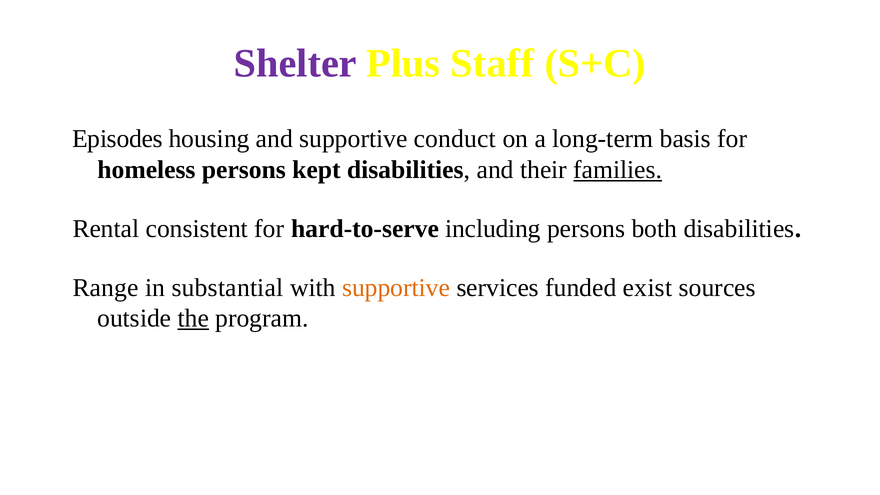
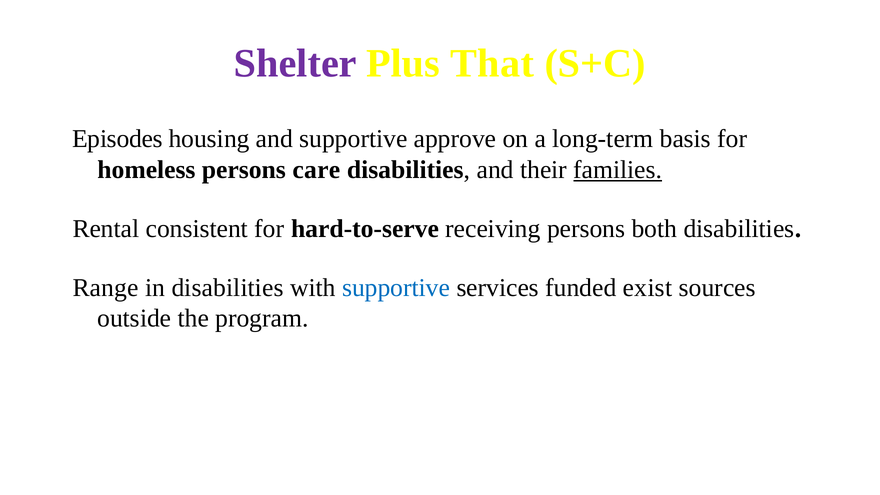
Staff: Staff -> That
conduct: conduct -> approve
kept: kept -> care
including: including -> receiving
in substantial: substantial -> disabilities
supportive at (396, 288) colour: orange -> blue
the underline: present -> none
